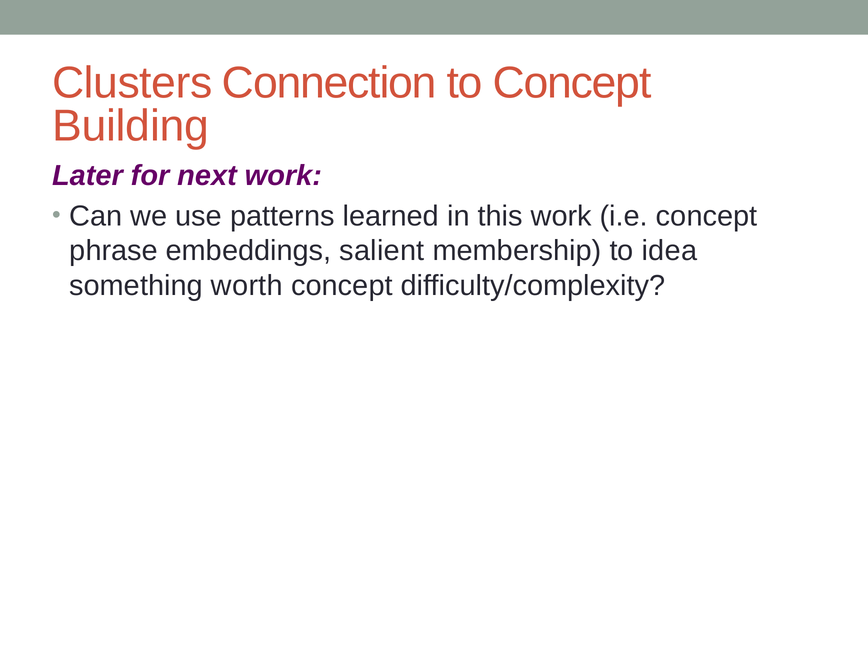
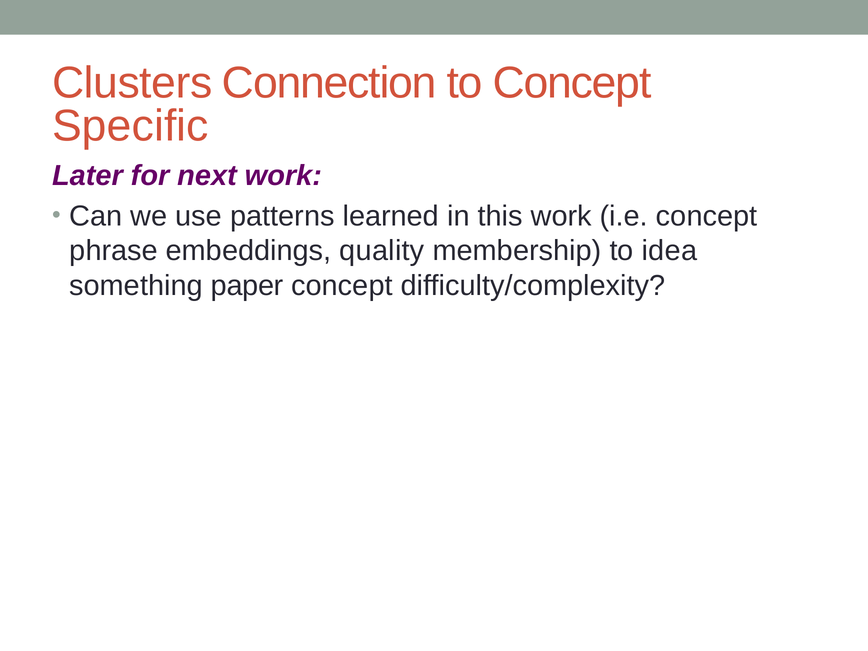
Building: Building -> Specific
salient: salient -> quality
worth: worth -> paper
